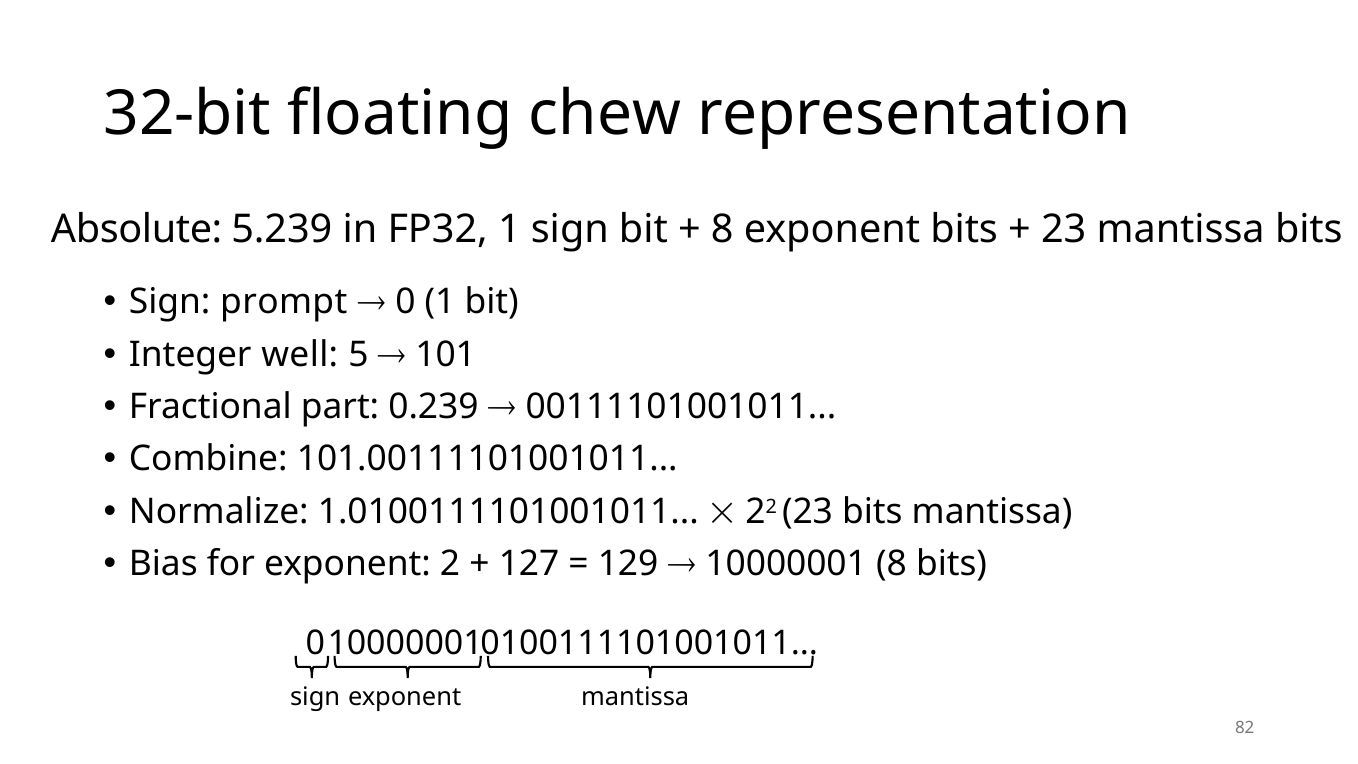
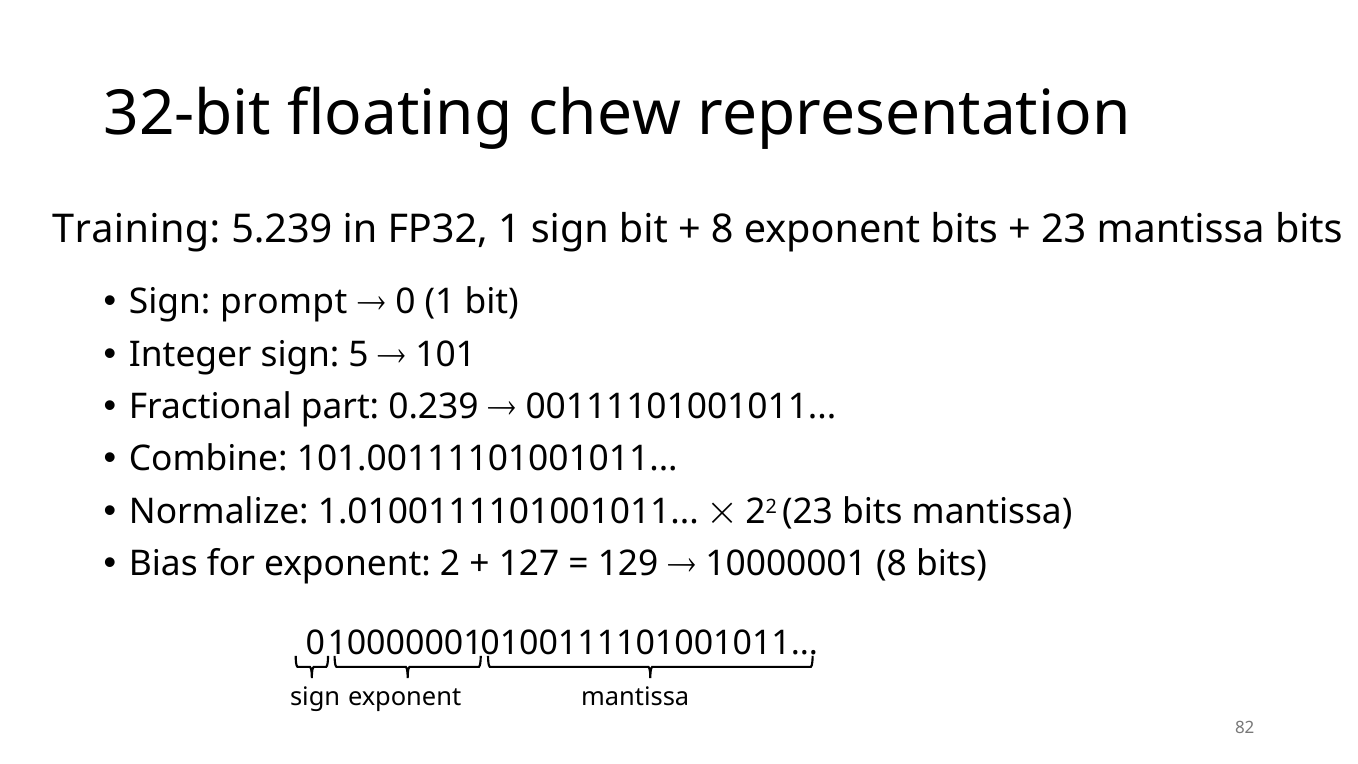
Absolute: Absolute -> Training
Integer well: well -> sign
